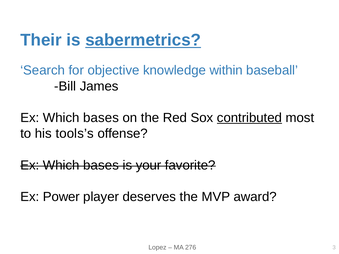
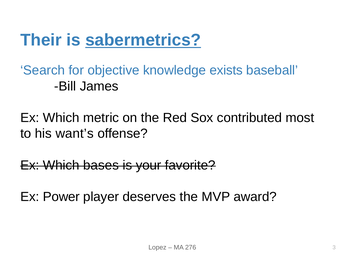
within: within -> exists
bases at (101, 118): bases -> metric
contributed underline: present -> none
tools’s: tools’s -> want’s
